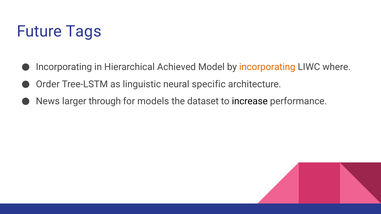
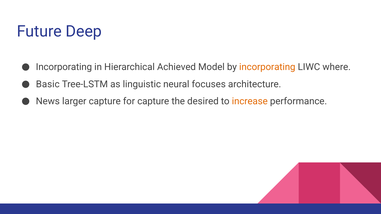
Tags: Tags -> Deep
Order: Order -> Basic
specific: specific -> focuses
larger through: through -> capture
for models: models -> capture
dataset: dataset -> desired
increase colour: black -> orange
